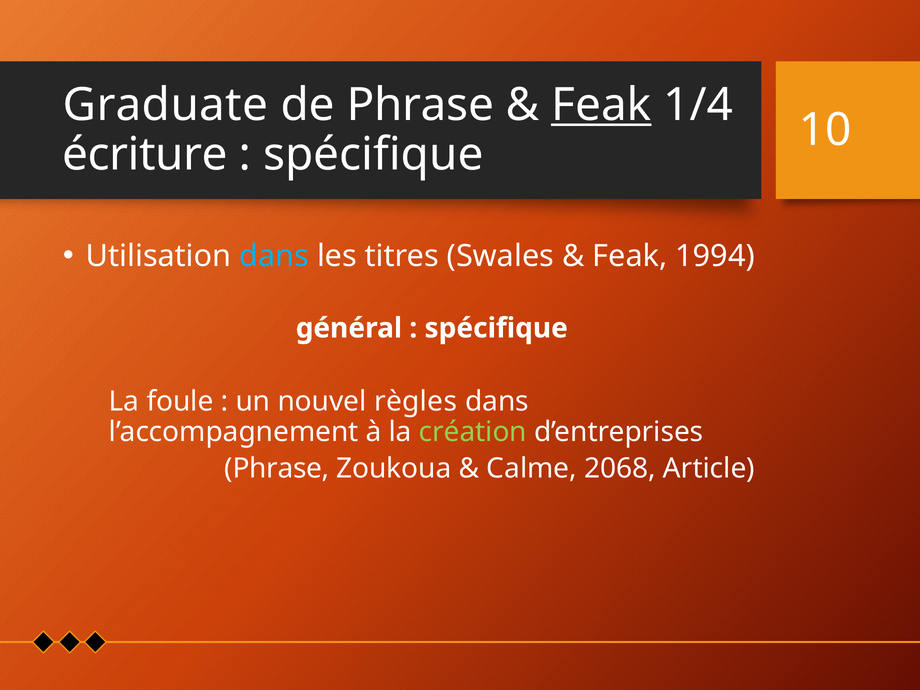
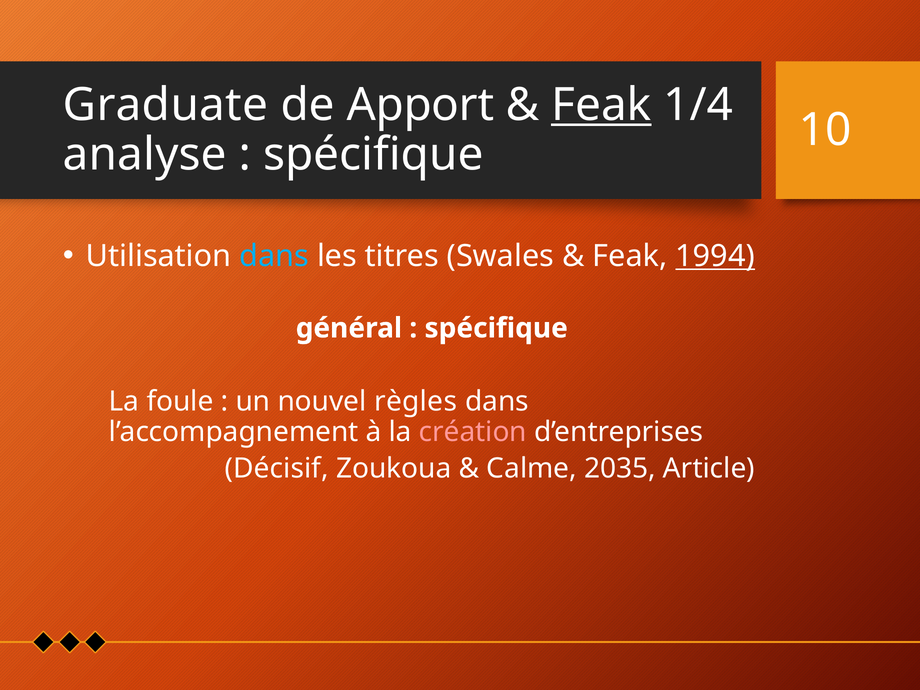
de Phrase: Phrase -> Apport
écriture: écriture -> analyse
1994 underline: none -> present
création colour: light green -> pink
Phrase at (277, 469): Phrase -> Décisif
2068: 2068 -> 2035
